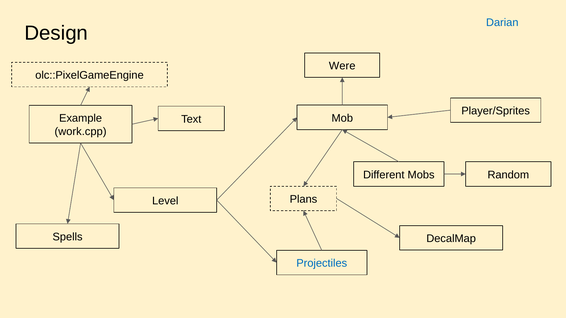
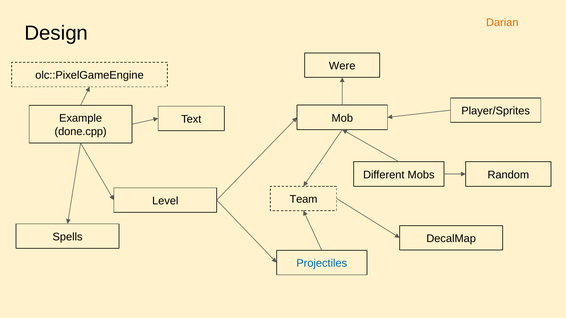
Darian colour: blue -> orange
work.cpp: work.cpp -> done.cpp
Plans: Plans -> Team
